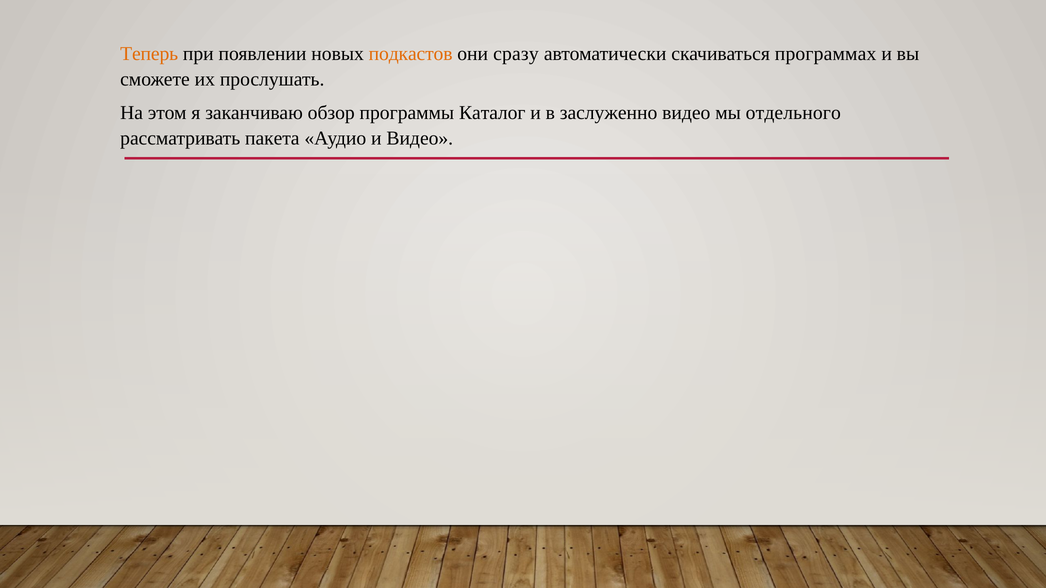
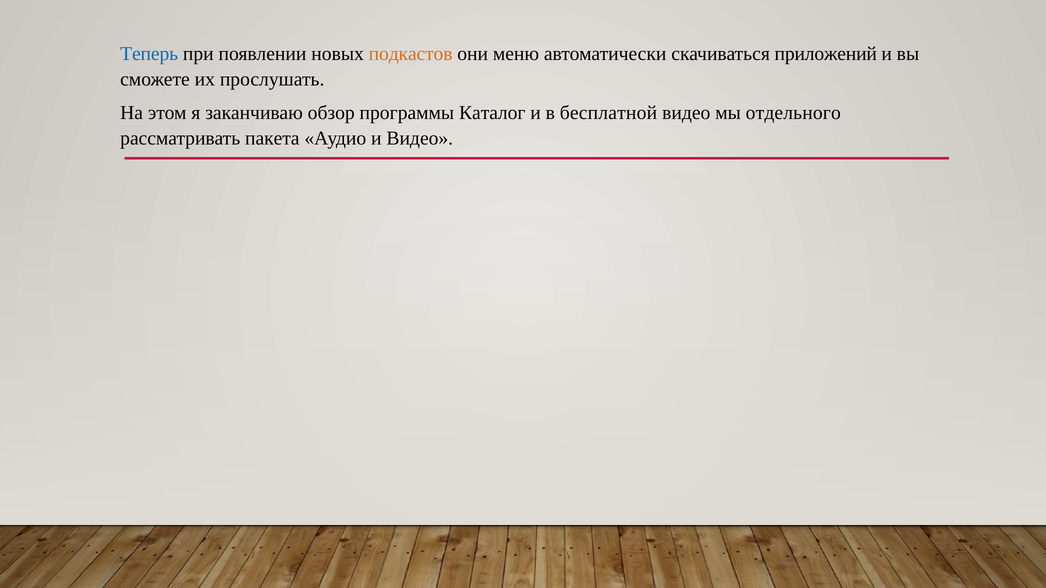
Теперь colour: orange -> blue
сразу: сразу -> меню
программах: программах -> приложений
заслуженно: заслуженно -> бесплатной
